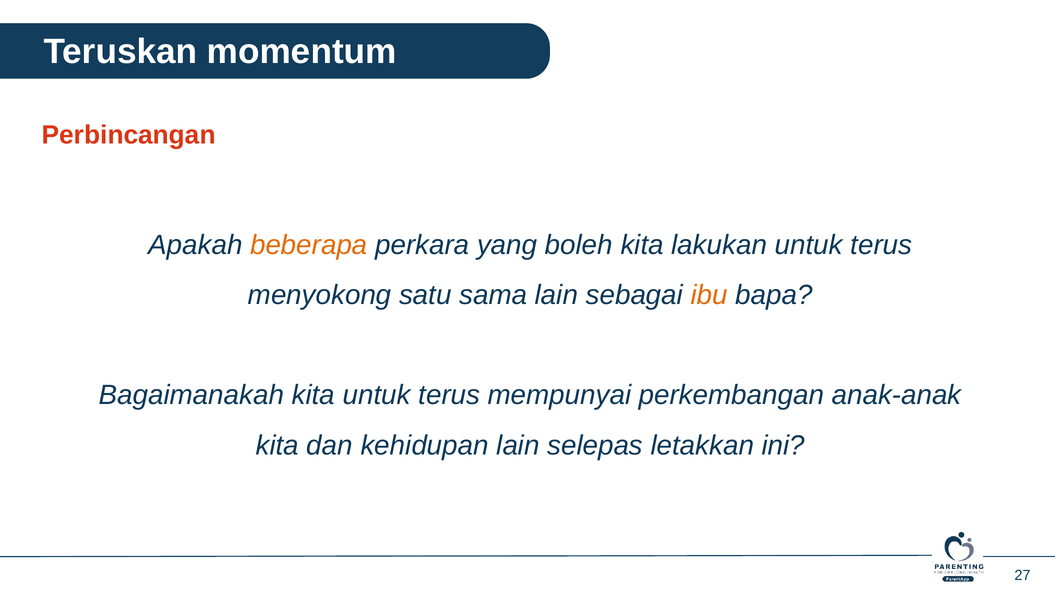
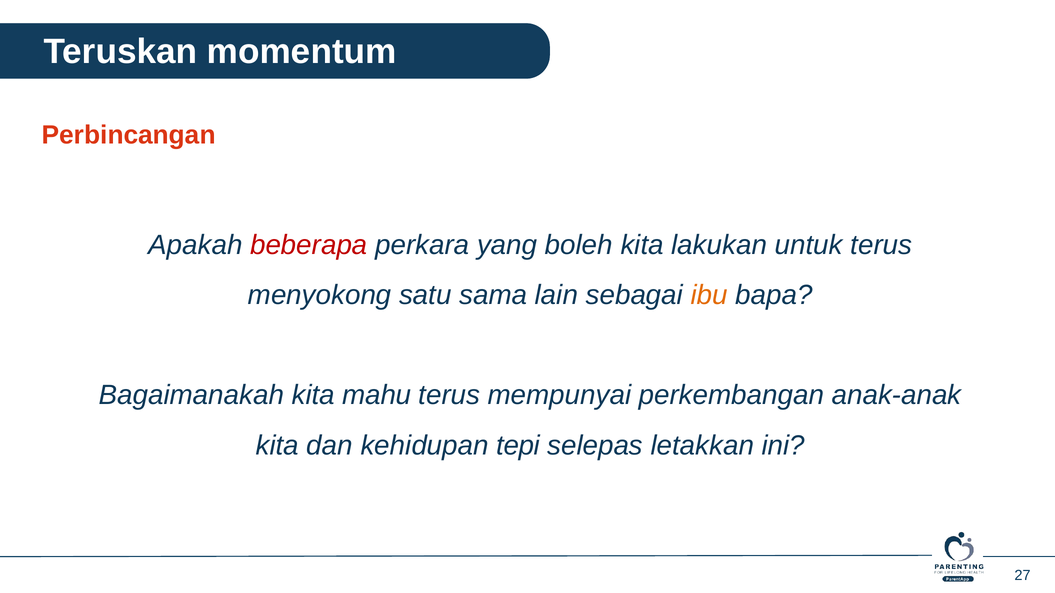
beberapa colour: orange -> red
kita untuk: untuk -> mahu
kehidupan lain: lain -> tepi
